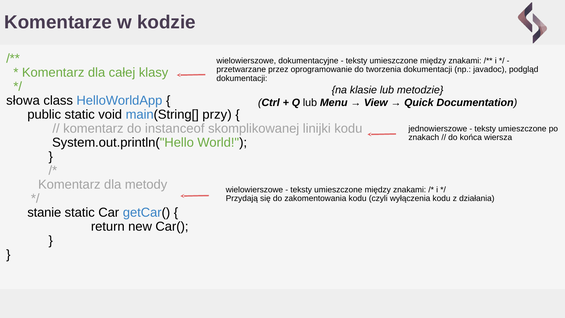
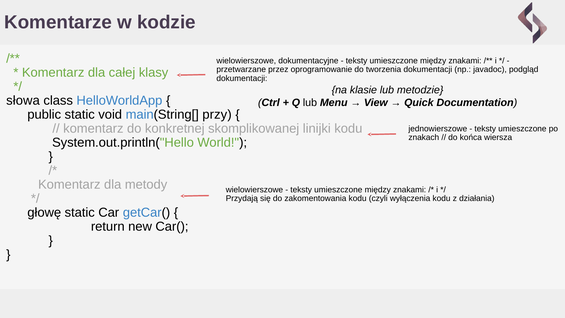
instanceof: instanceof -> konkretnej
stanie: stanie -> głowę
